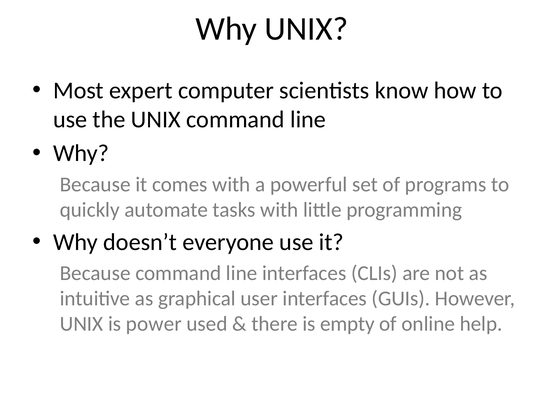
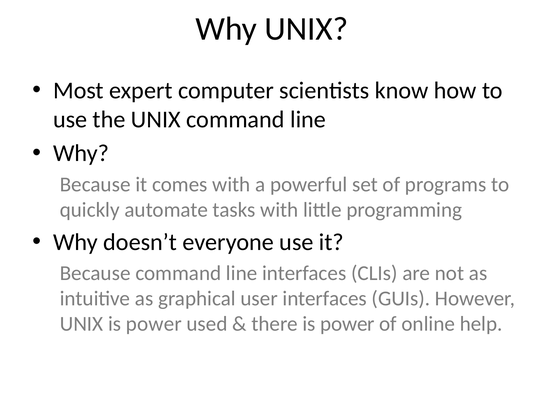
there is empty: empty -> power
